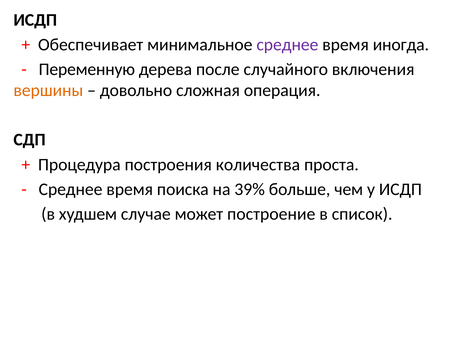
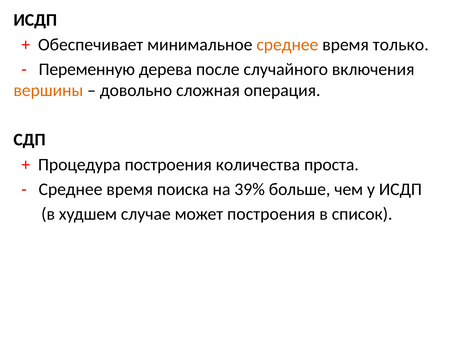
среднее at (287, 45) colour: purple -> orange
иногда: иногда -> только
может построение: построение -> построения
